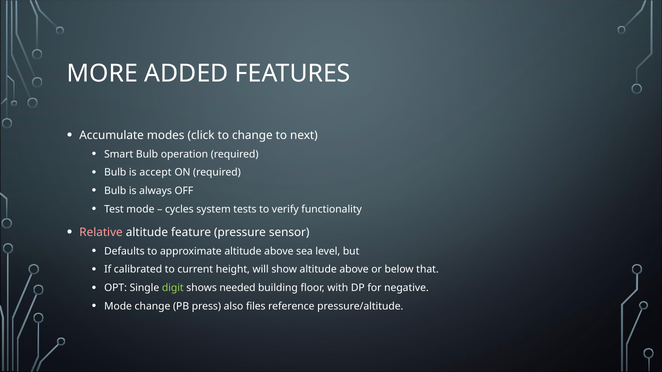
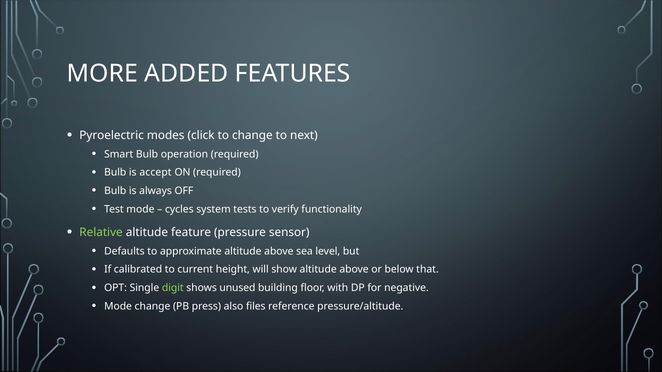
Accumulate: Accumulate -> Pyroelectric
Relative colour: pink -> light green
needed: needed -> unused
